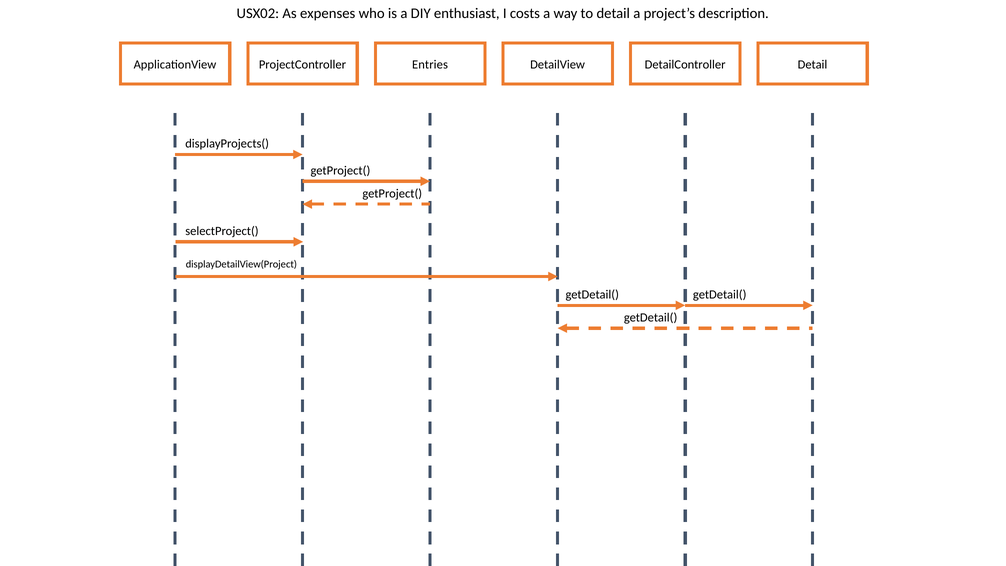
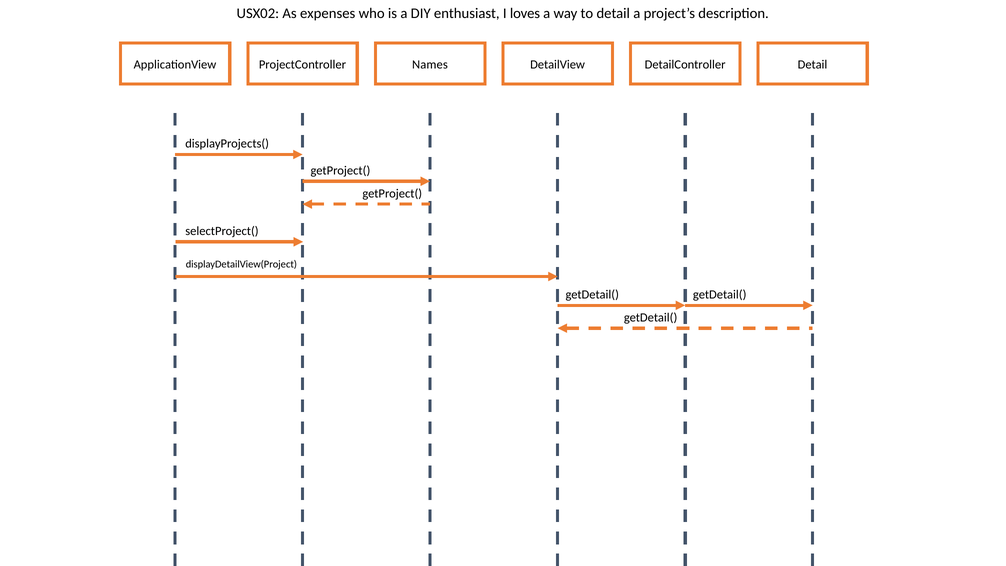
costs: costs -> loves
Entries: Entries -> Names
